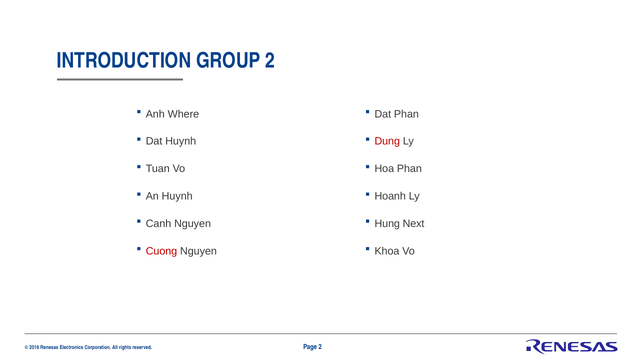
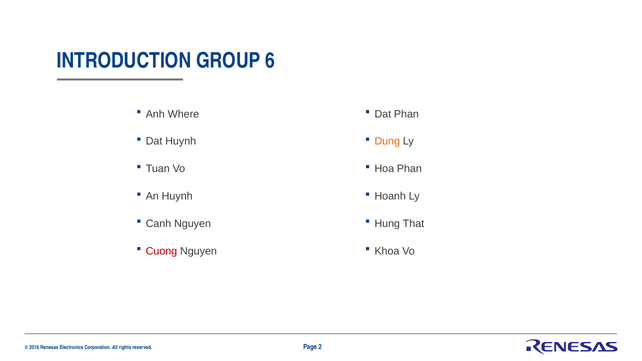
GROUP 2: 2 -> 6
Dung colour: red -> orange
Next: Next -> That
